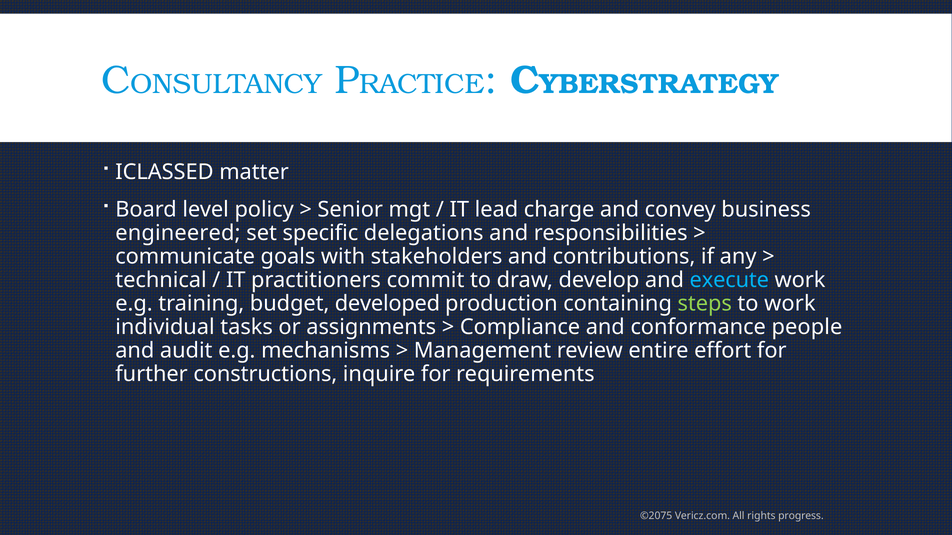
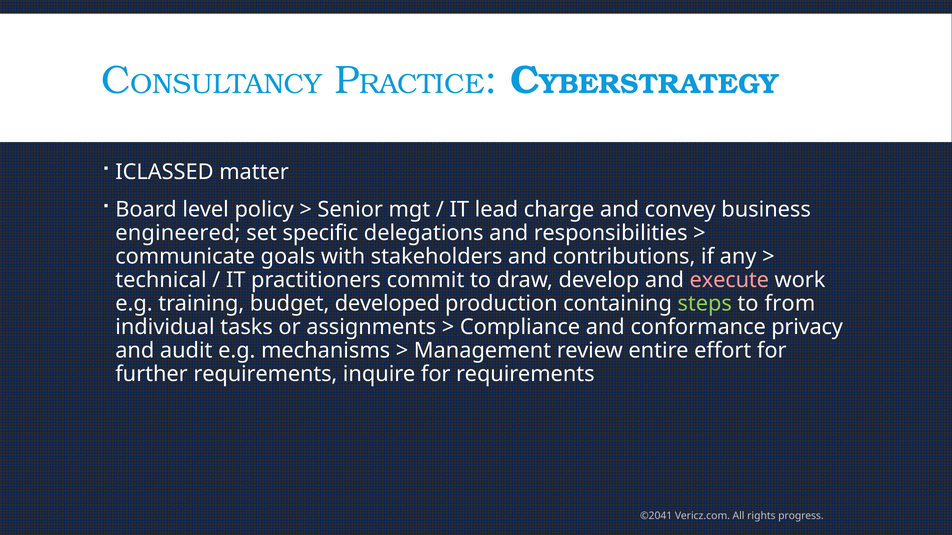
execute colour: light blue -> pink
to work: work -> from
people: people -> privacy
further constructions: constructions -> requirements
©2075: ©2075 -> ©2041
